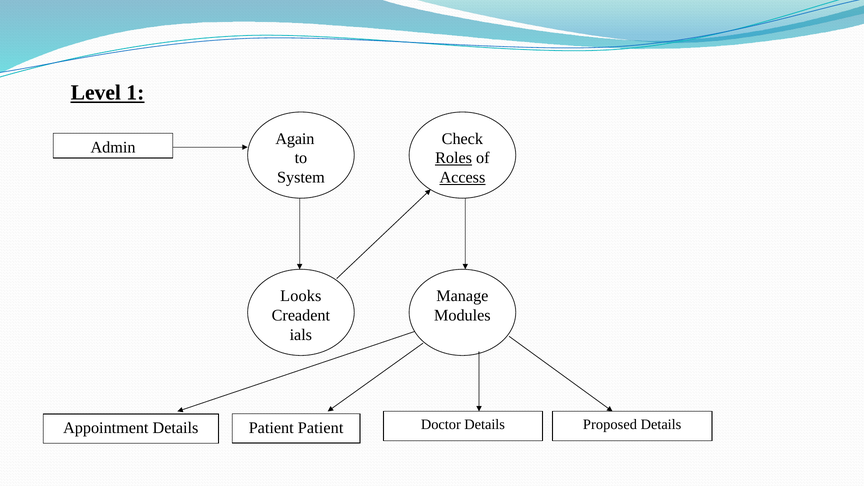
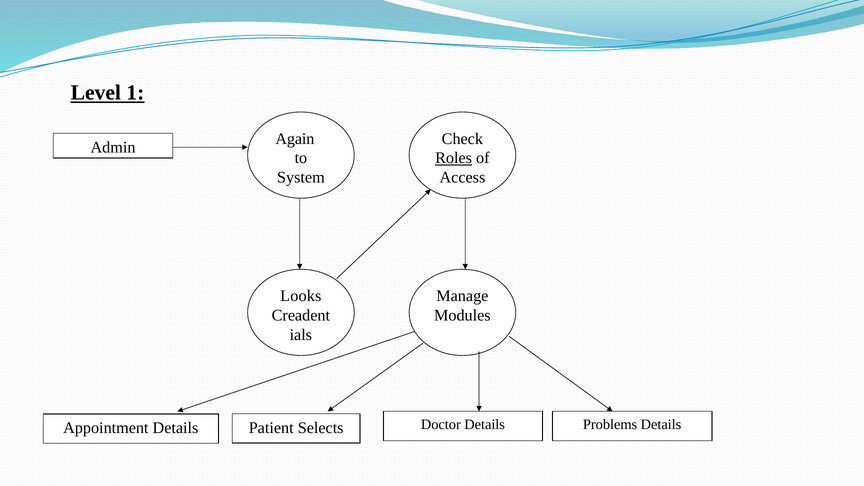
Access underline: present -> none
Patient Patient: Patient -> Selects
Proposed: Proposed -> Problems
